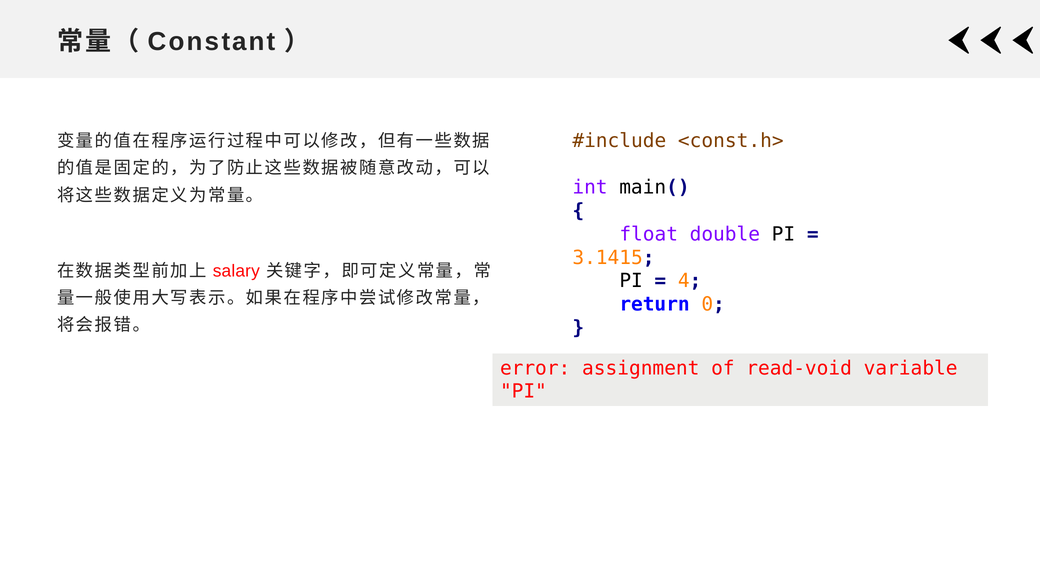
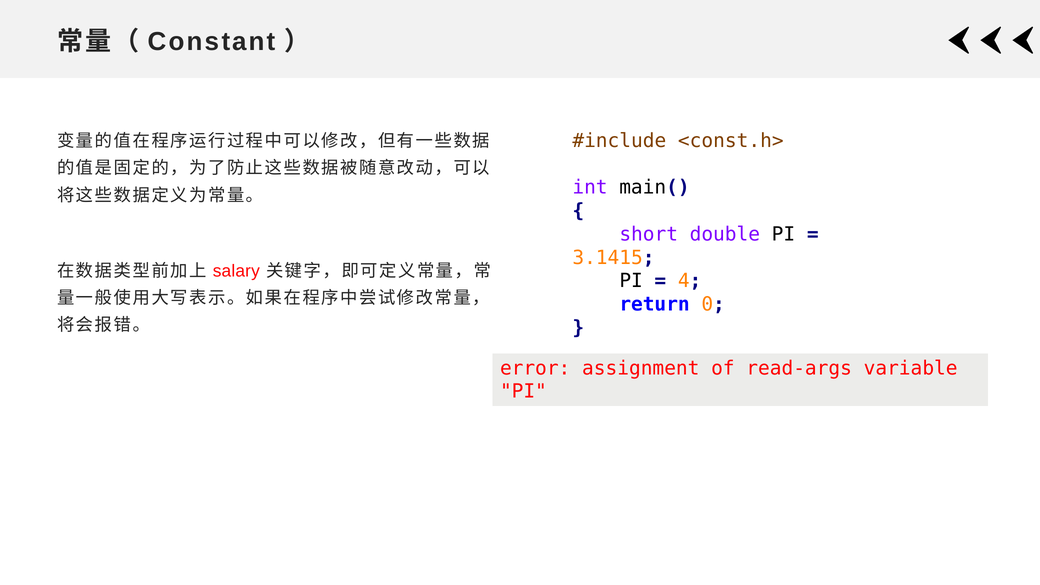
float: float -> short
read-void: read-void -> read-args
